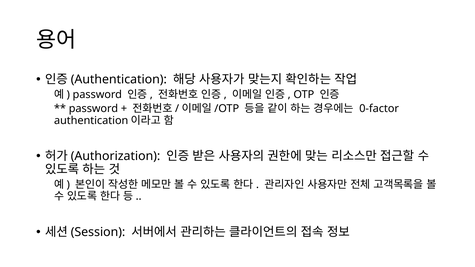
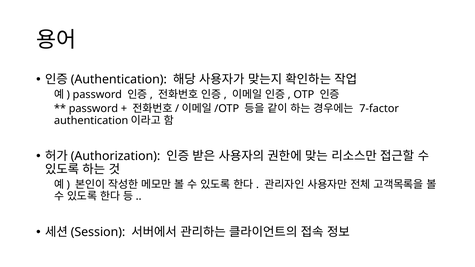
0-factor: 0-factor -> 7-factor
